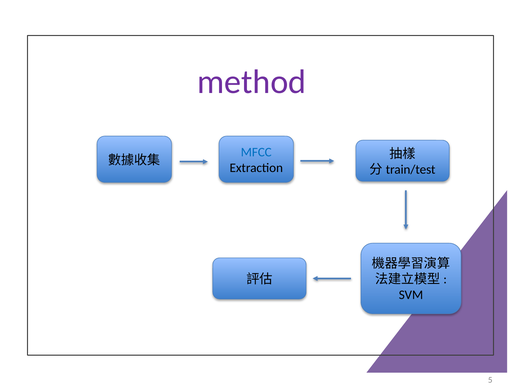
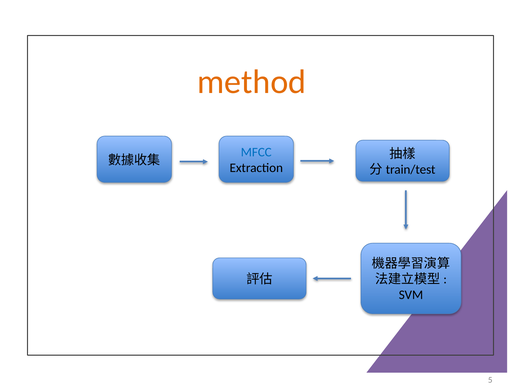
method colour: purple -> orange
